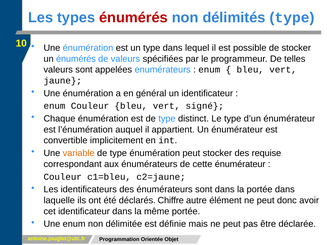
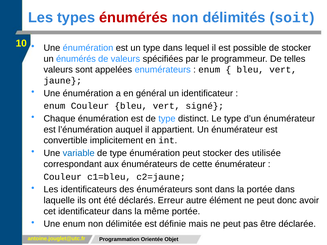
type at (292, 18): type -> soit
variable colour: orange -> blue
requise: requise -> utilisée
Chiffre: Chiffre -> Erreur
